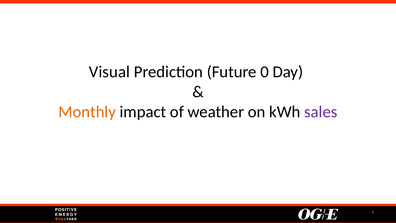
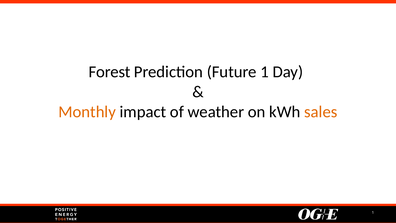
Visual: Visual -> Forest
Future 0: 0 -> 1
sales colour: purple -> orange
